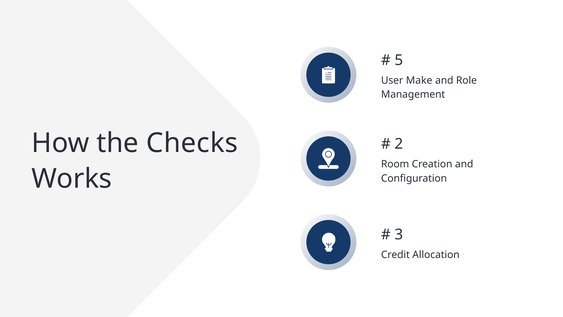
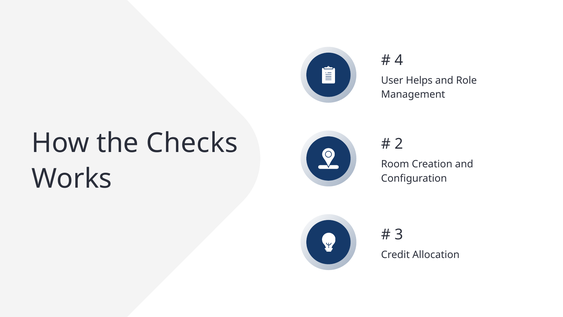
5: 5 -> 4
Make: Make -> Helps
